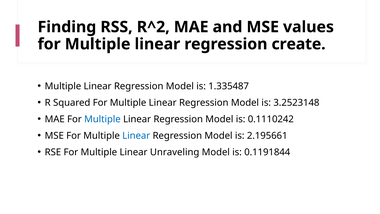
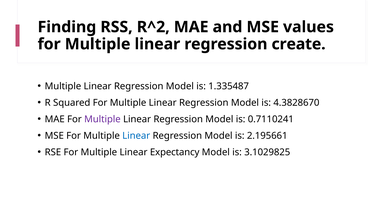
3.2523148: 3.2523148 -> 4.3828670
Multiple at (102, 119) colour: blue -> purple
0.1110242: 0.1110242 -> 0.7110241
Unraveling: Unraveling -> Expectancy
0.1191844: 0.1191844 -> 3.1029825
